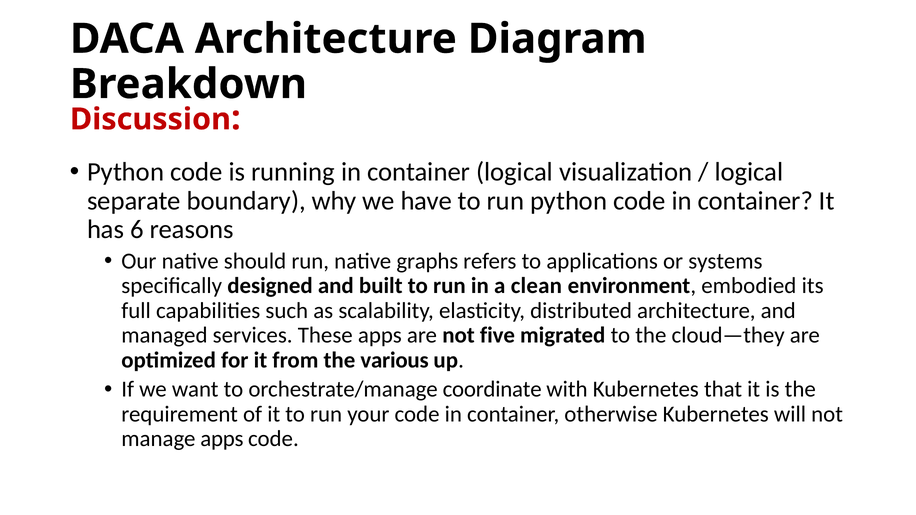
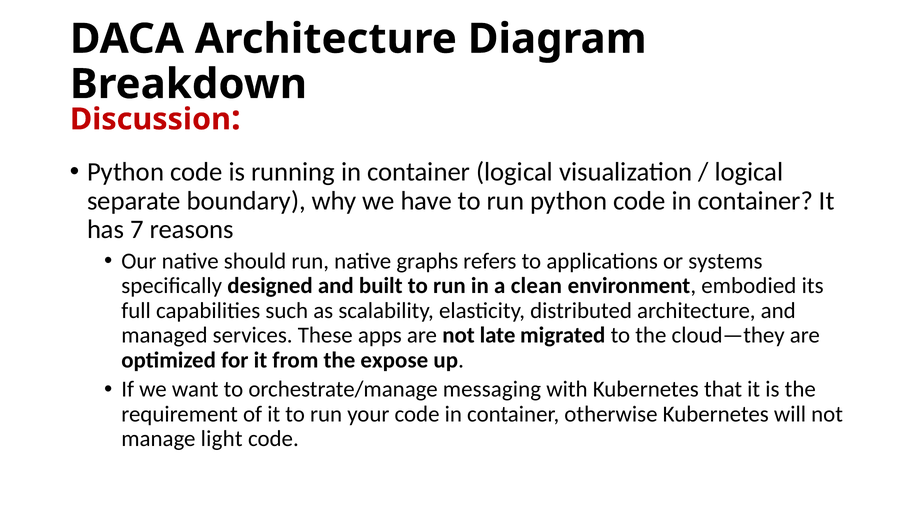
6: 6 -> 7
five: five -> late
various: various -> expose
coordinate: coordinate -> messaging
manage apps: apps -> light
